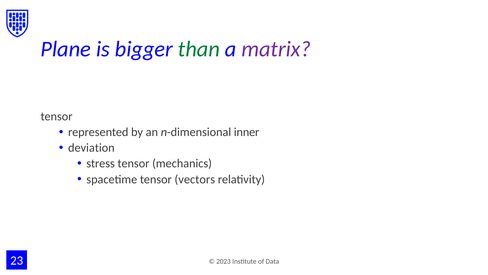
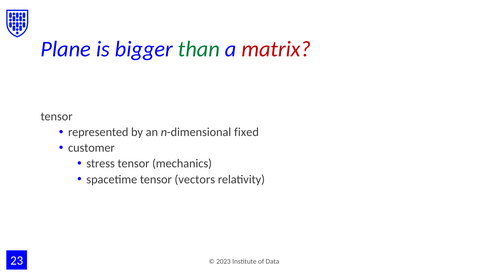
matrix colour: purple -> red
inner: inner -> fixed
deviation: deviation -> customer
